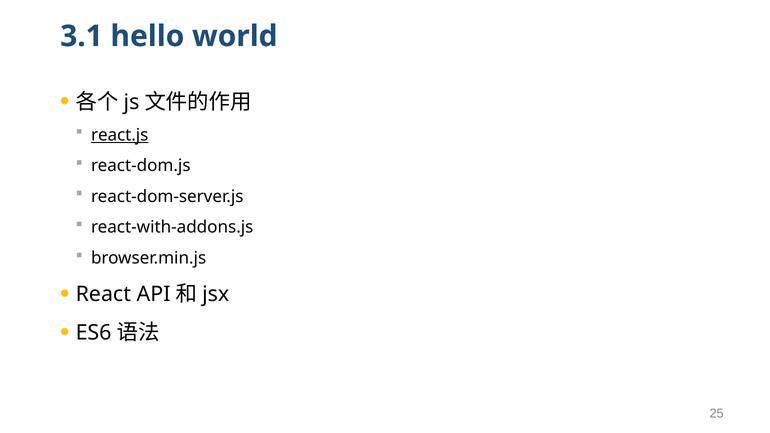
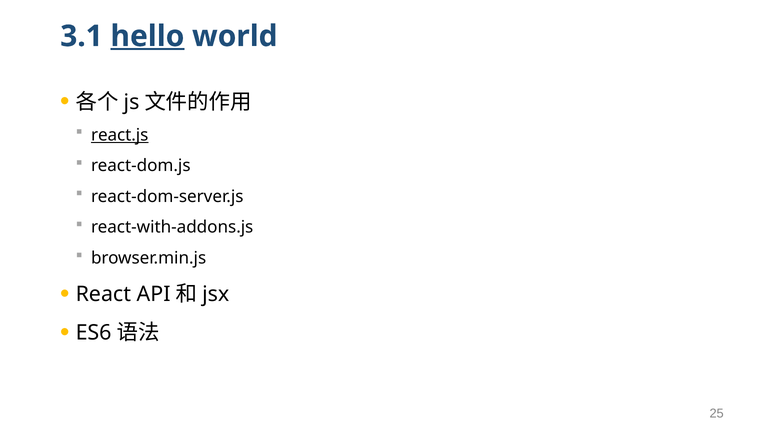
hello underline: none -> present
